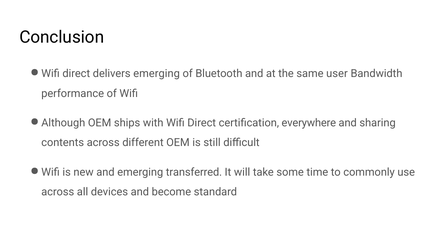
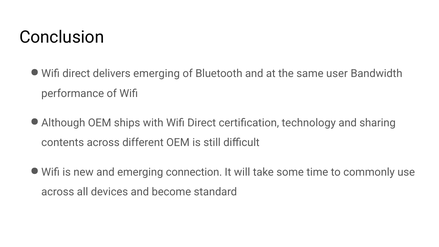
everywhere: everywhere -> technology
transferred: transferred -> connection
